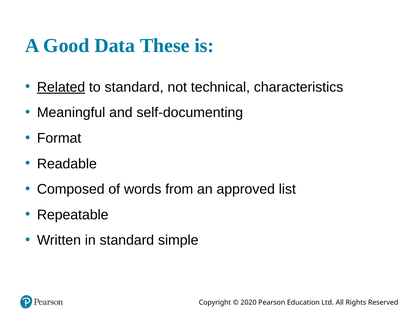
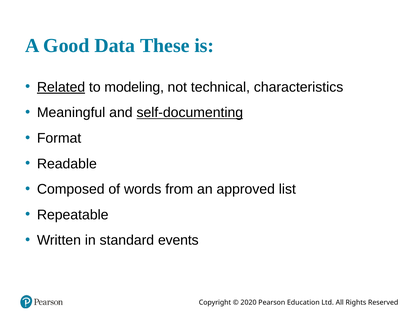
to standard: standard -> modeling
self-documenting underline: none -> present
simple: simple -> events
